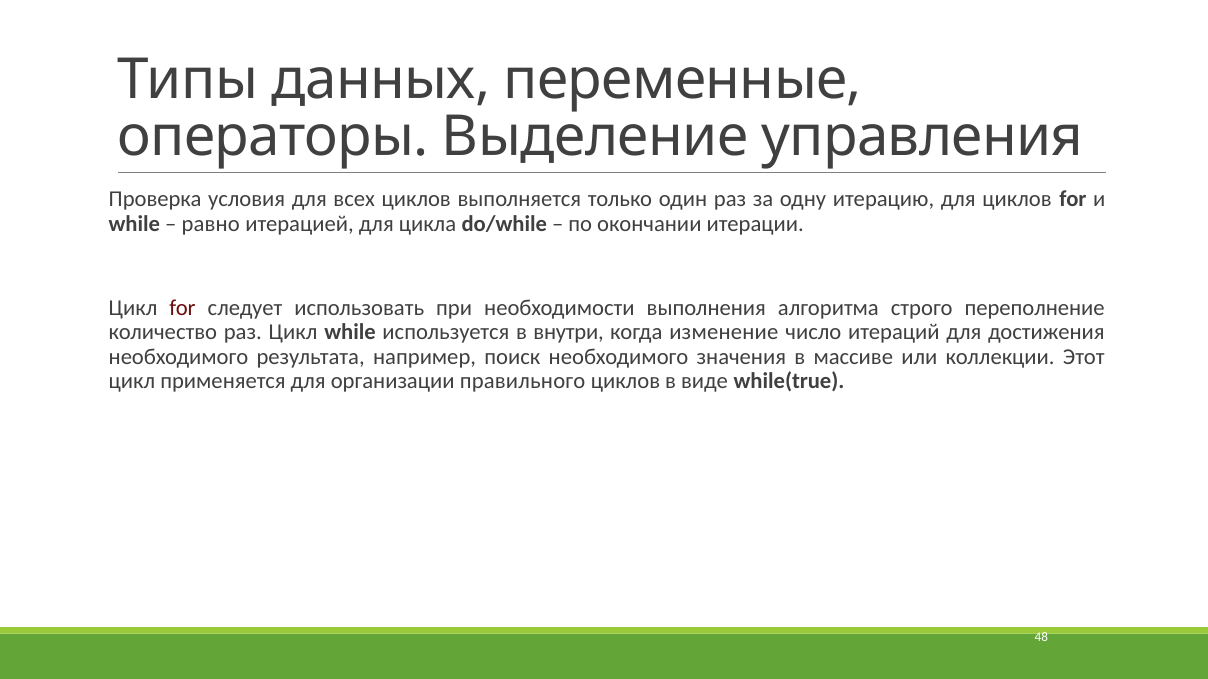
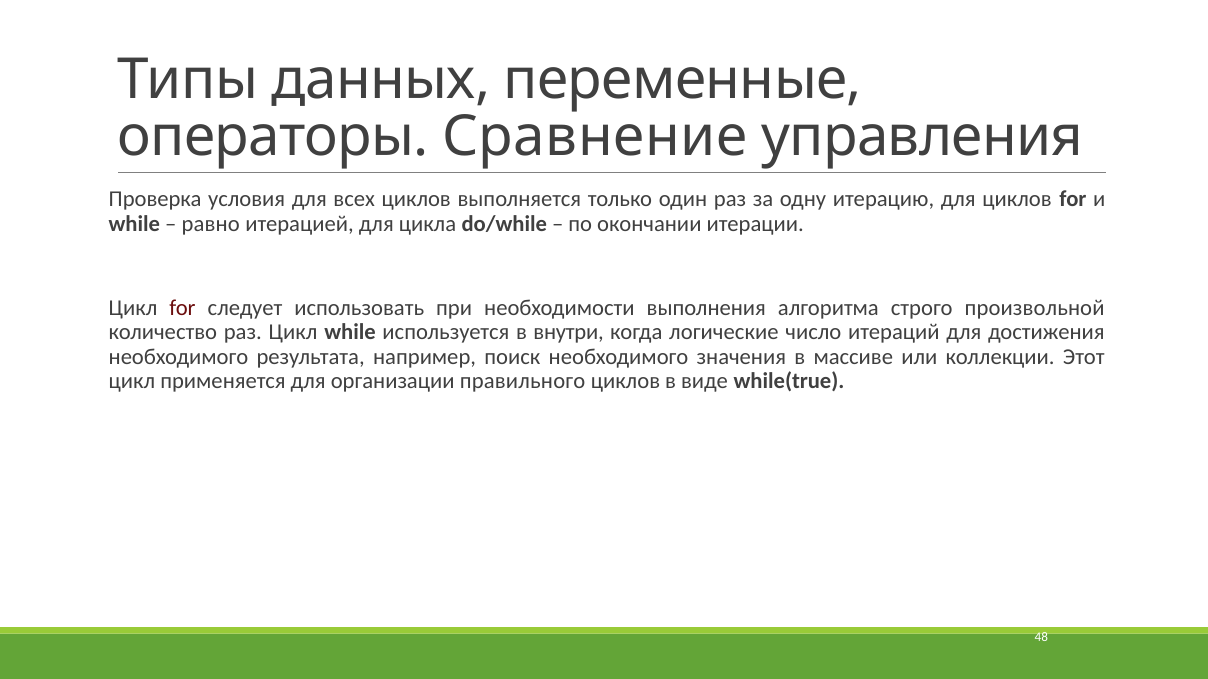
Выделение: Выделение -> Сравнение
переполнение: переполнение -> произвольной
изменение: изменение -> логические
